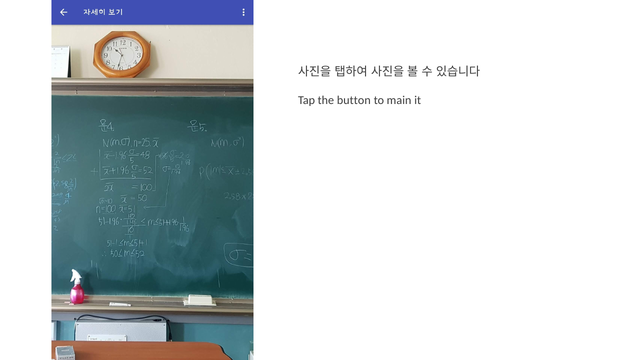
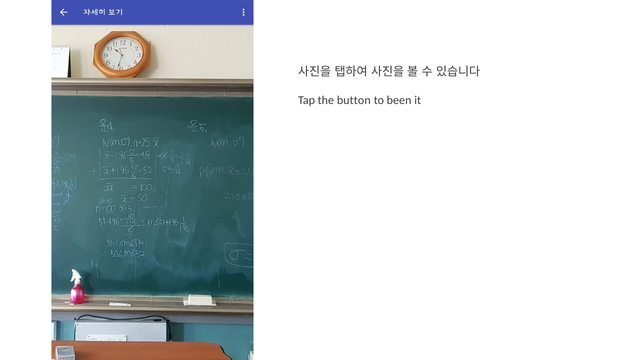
main: main -> been
